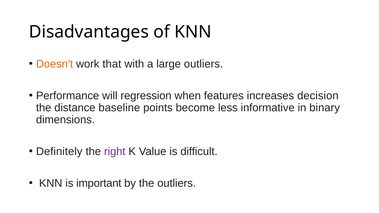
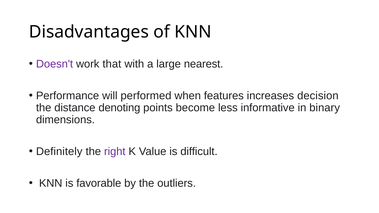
Doesn't colour: orange -> purple
large outliers: outliers -> nearest
regression: regression -> performed
baseline: baseline -> denoting
important: important -> favorable
